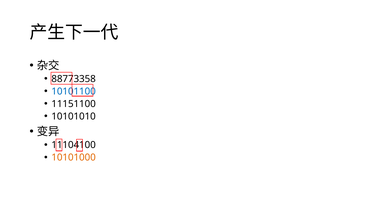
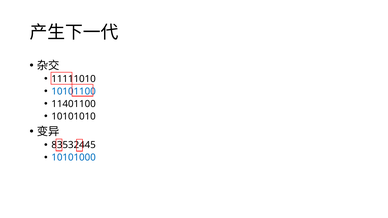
88773358: 88773358 -> 11111010
11151100: 11151100 -> 11401100
11104100: 11104100 -> 83532445
10101000 colour: orange -> blue
